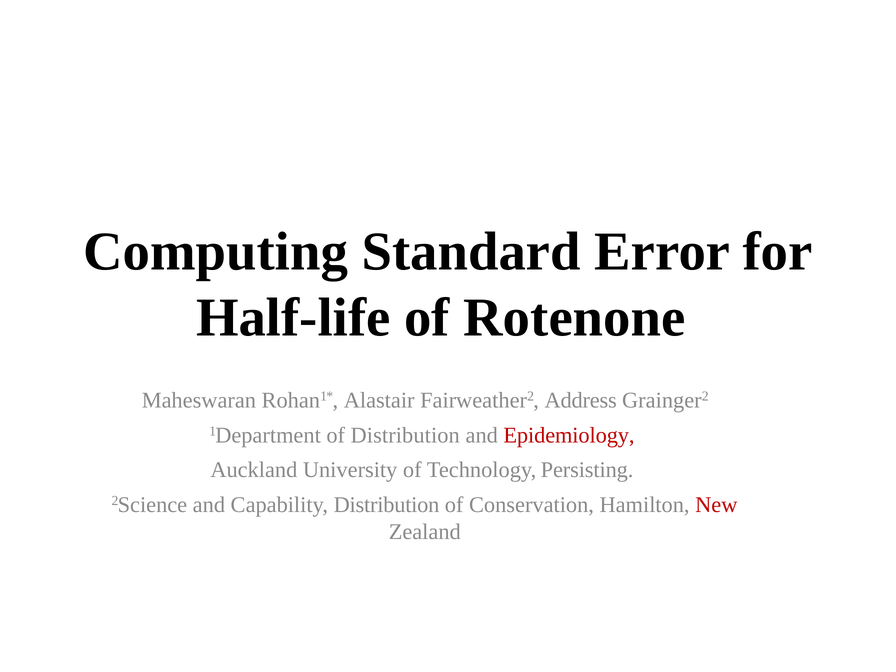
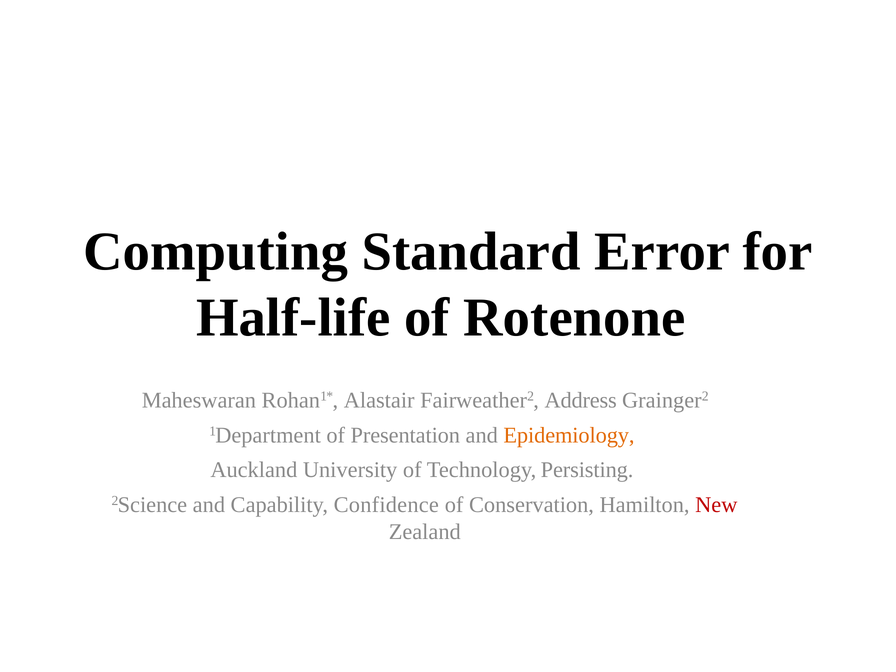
of Distribution: Distribution -> Presentation
Epidemiology colour: red -> orange
Capability Distribution: Distribution -> Confidence
